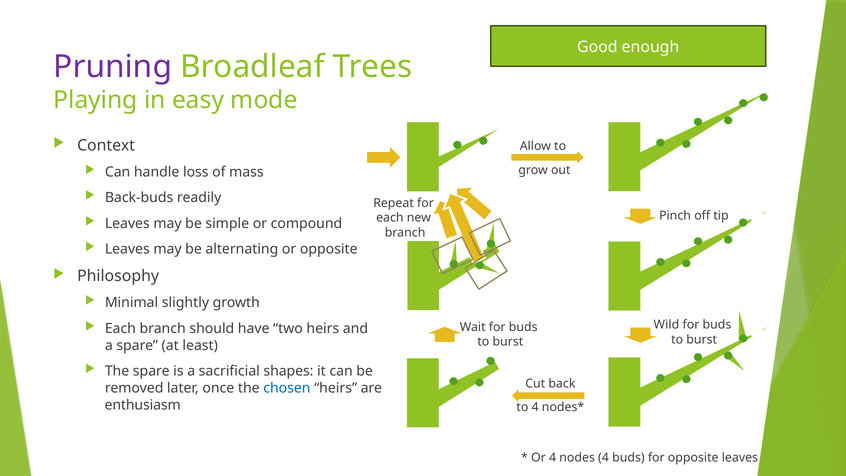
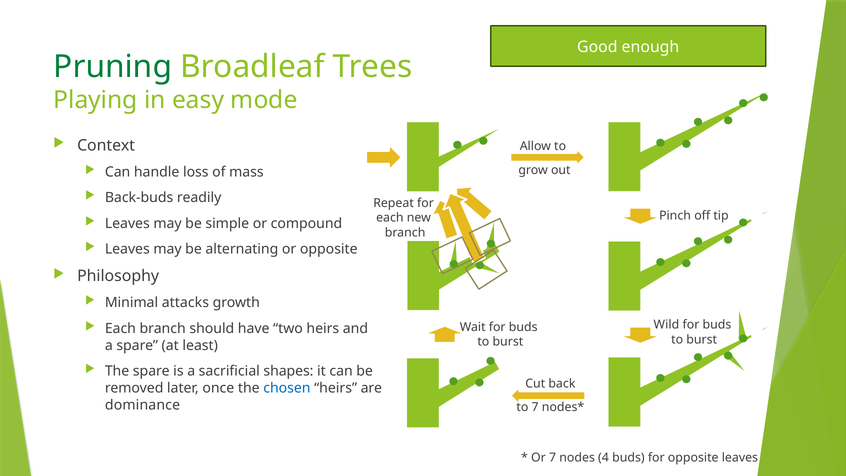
Pruning colour: purple -> green
slightly: slightly -> attacks
enthusiasm: enthusiasm -> dominance
to 4: 4 -> 7
Or 4: 4 -> 7
